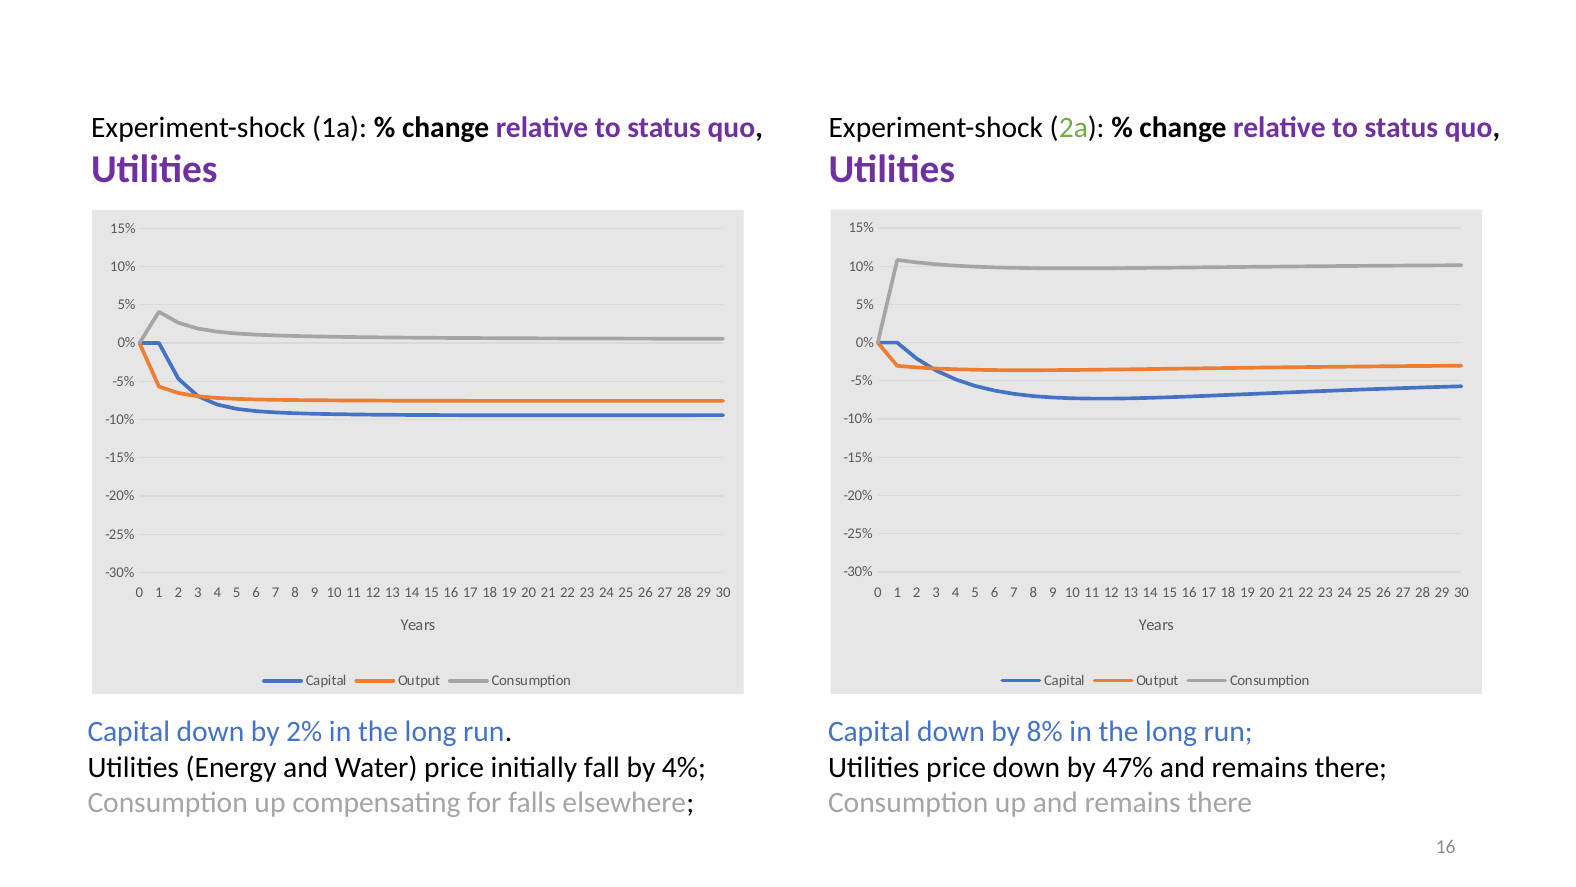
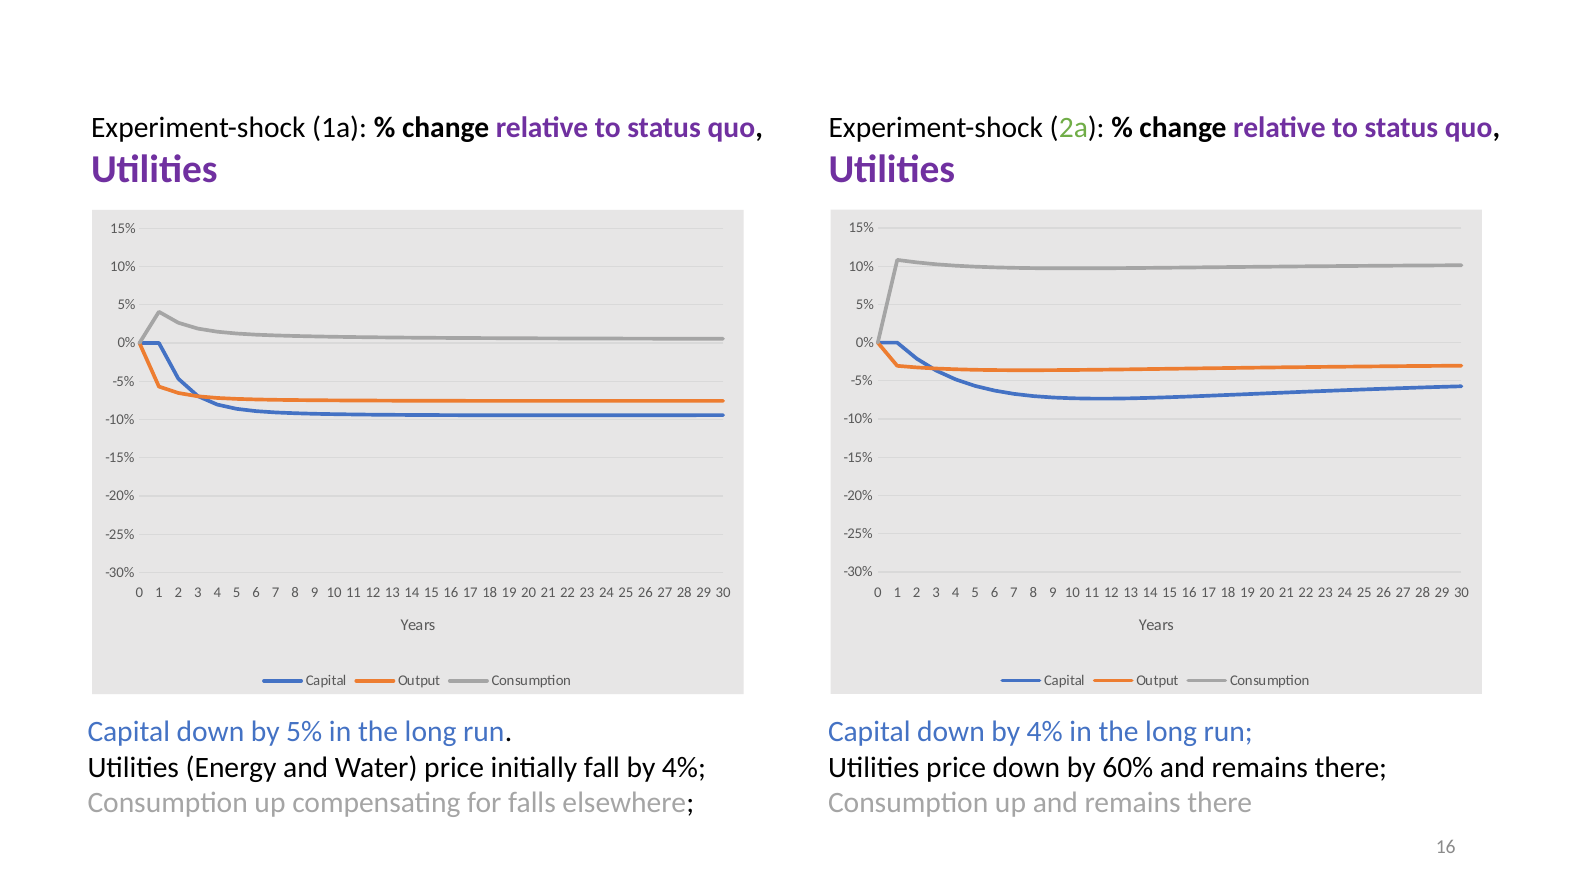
by 2%: 2% -> 5%
down by 8%: 8% -> 4%
47%: 47% -> 60%
